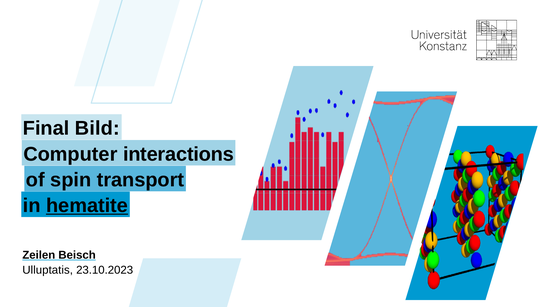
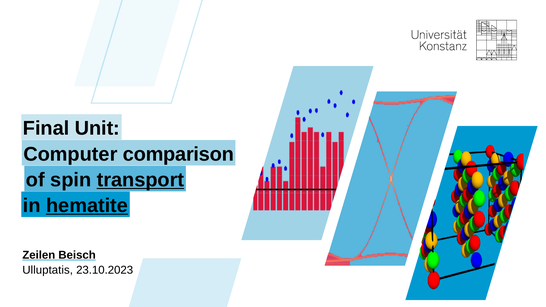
Bild: Bild -> Unit
interactions: interactions -> comparison
transport underline: none -> present
